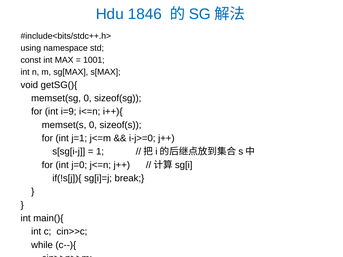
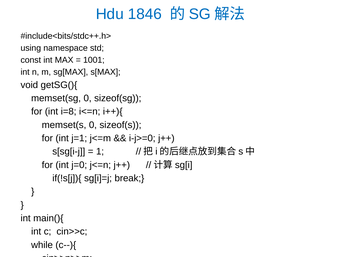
i=9: i=9 -> i=8
